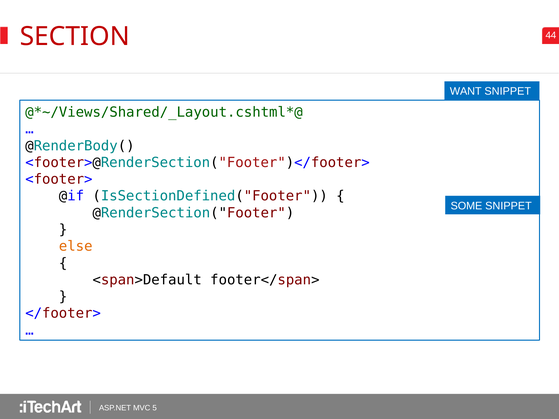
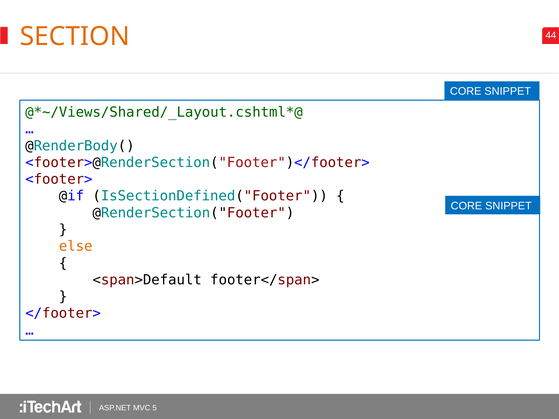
SECTION colour: red -> orange
WANT at (466, 91): WANT -> CORE
SOME at (466, 206): SOME -> CORE
